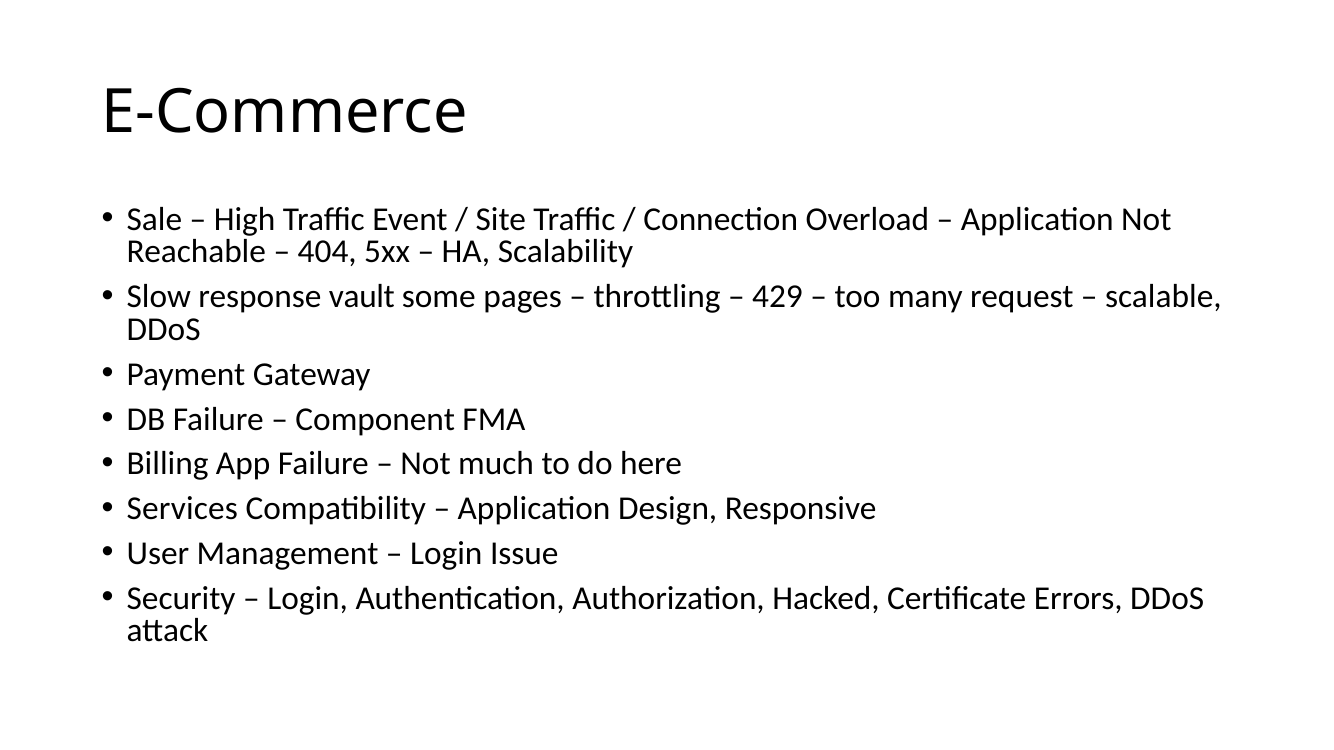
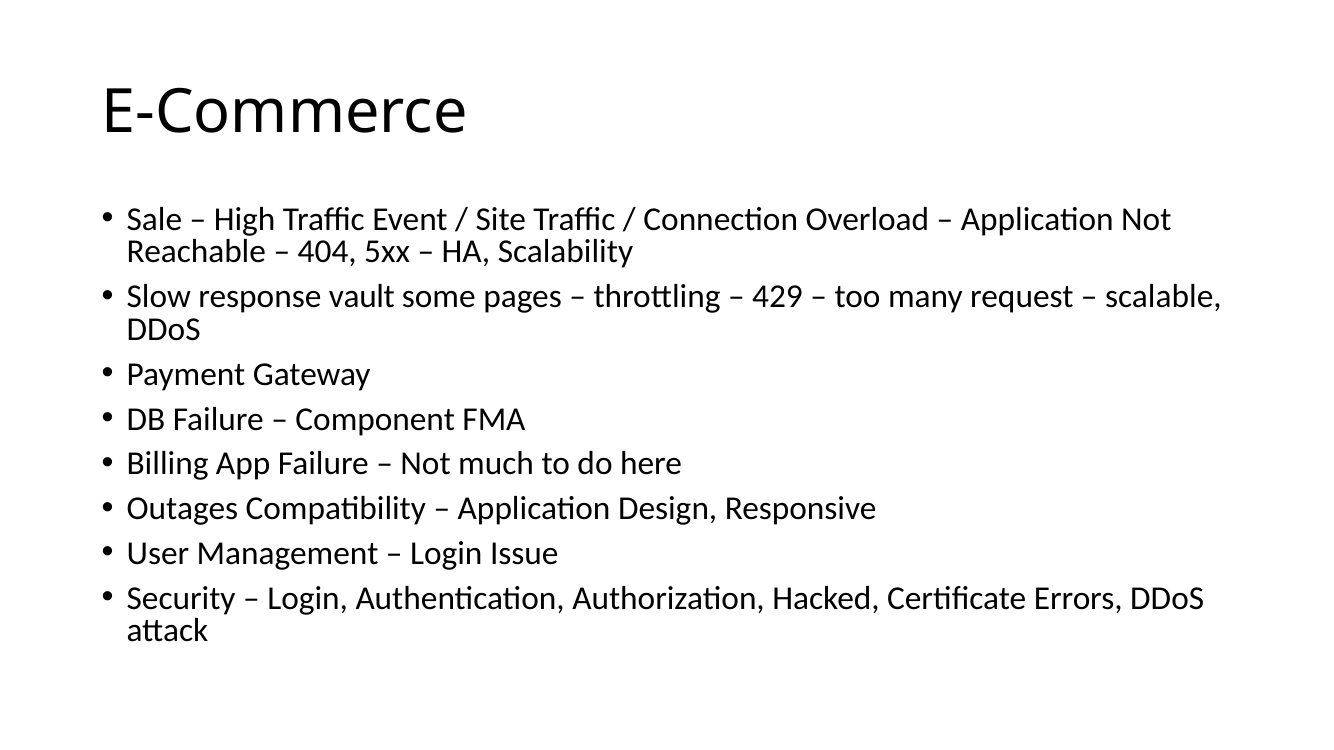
Services: Services -> Outages
